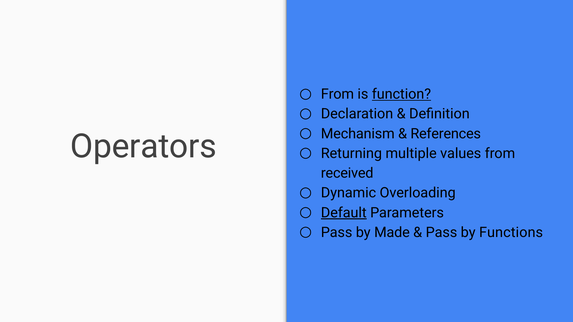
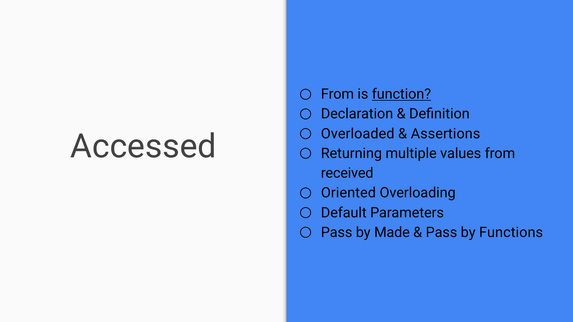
Mechanism: Mechanism -> Overloaded
References: References -> Assertions
Operators: Operators -> Accessed
Dynamic: Dynamic -> Oriented
Default underline: present -> none
